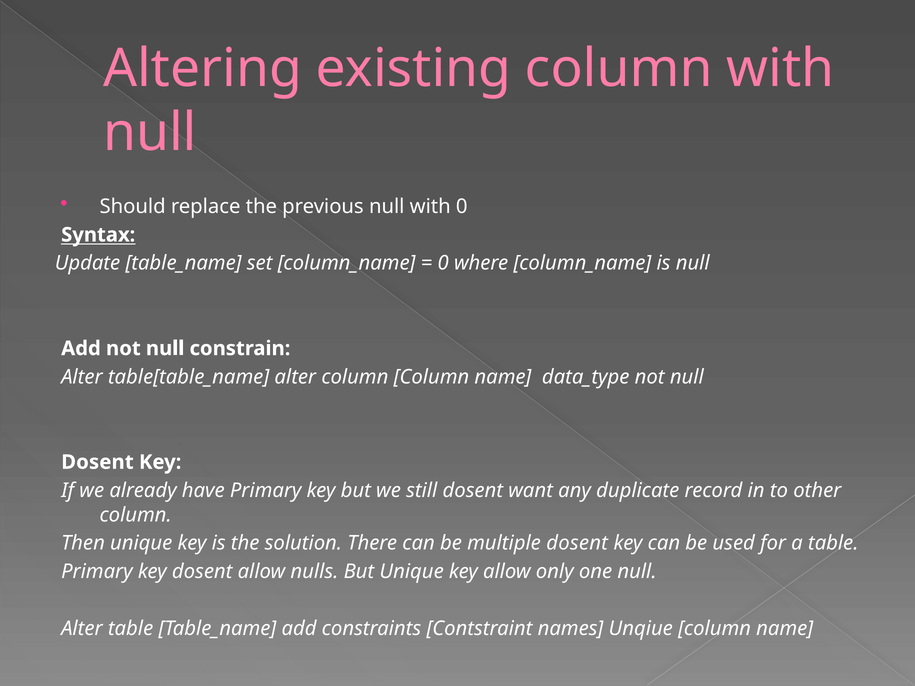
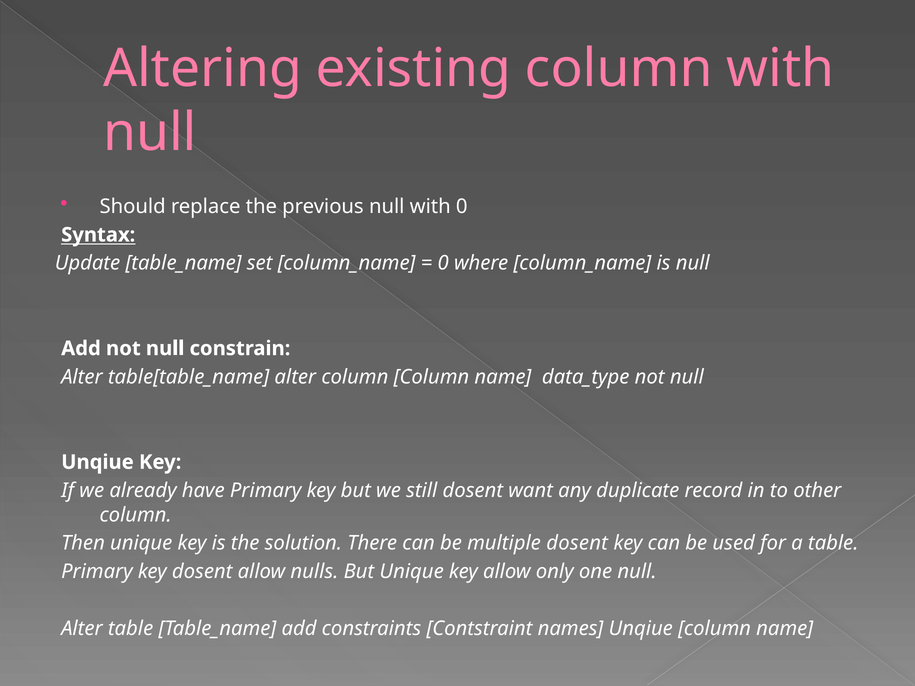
Dosent at (97, 462): Dosent -> Unqiue
